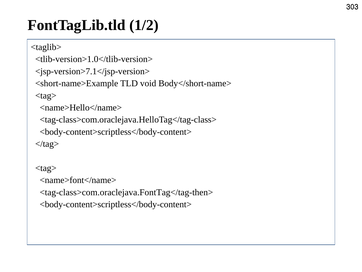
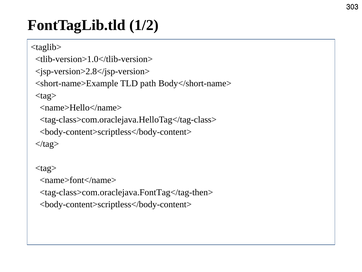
<jsp-version>7.1</jsp-version>: <jsp-version>7.1</jsp-version> -> <jsp-version>2.8</jsp-version>
void: void -> path
